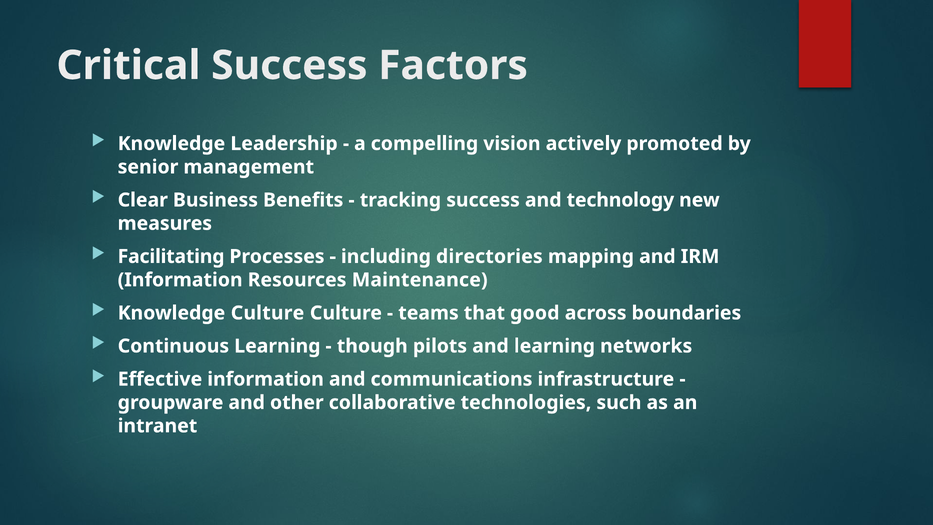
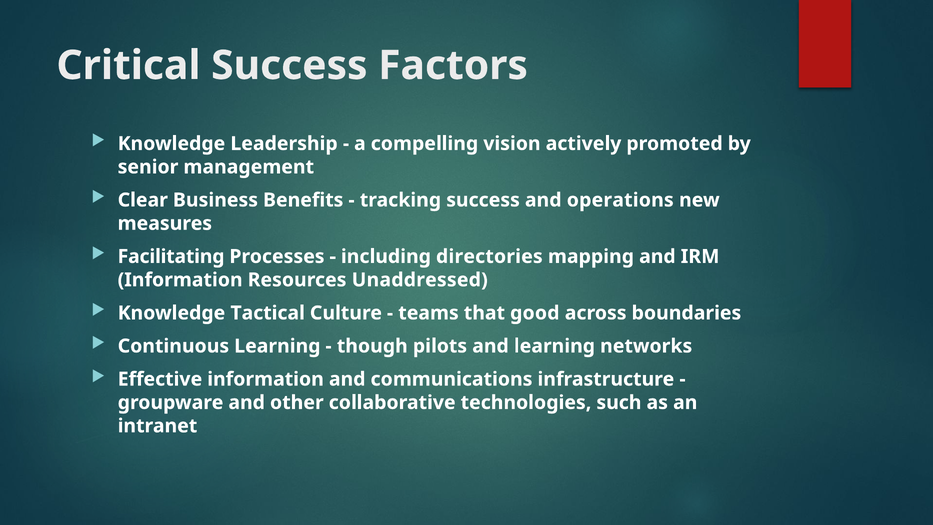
technology: technology -> operations
Maintenance: Maintenance -> Unaddressed
Knowledge Culture: Culture -> Tactical
